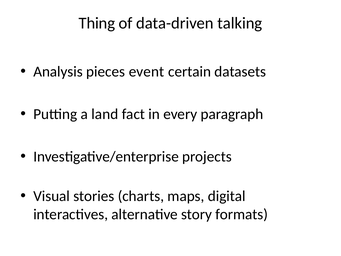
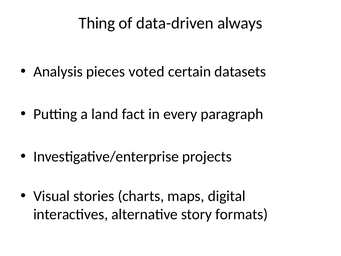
talking: talking -> always
event: event -> voted
